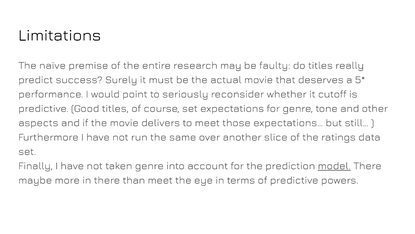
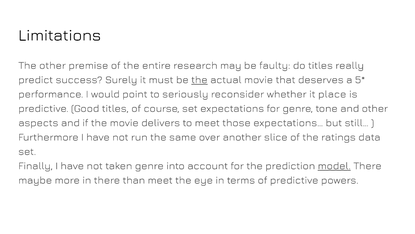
The naïve: naïve -> other
the at (199, 80) underline: none -> present
cutoff: cutoff -> place
